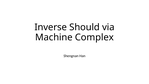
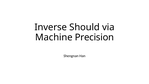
Complex: Complex -> Precision
